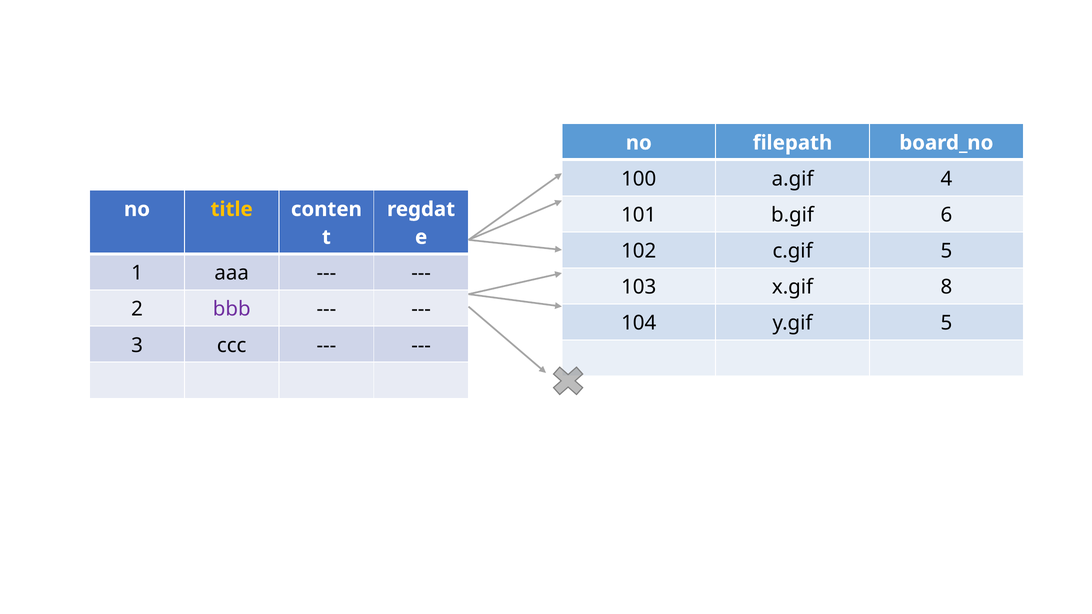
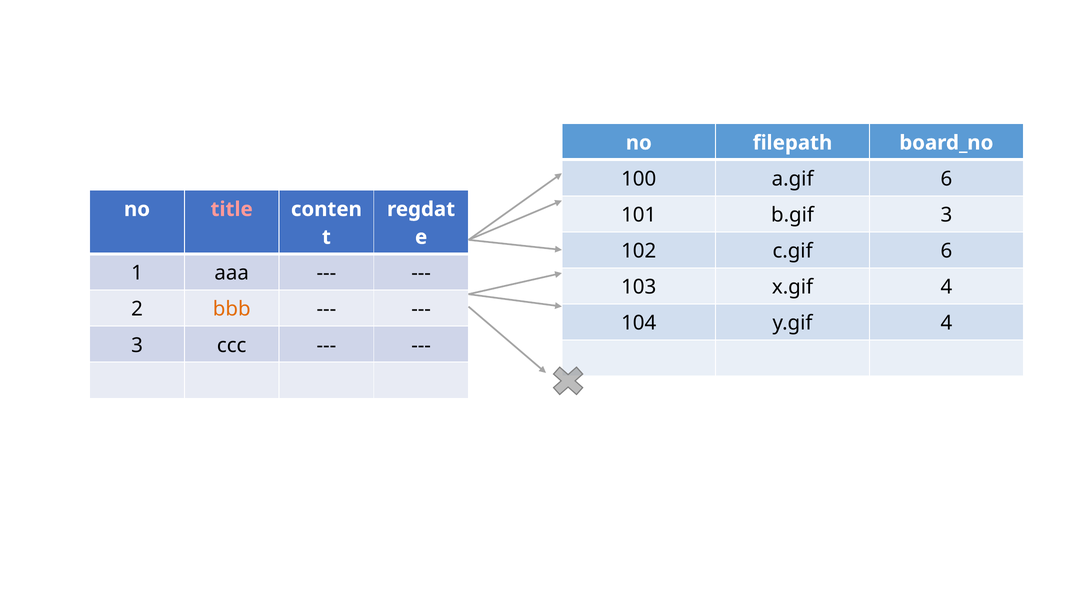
a.gif 4: 4 -> 6
title colour: yellow -> pink
b.gif 6: 6 -> 3
c.gif 5: 5 -> 6
x.gif 8: 8 -> 4
bbb colour: purple -> orange
y.gif 5: 5 -> 4
